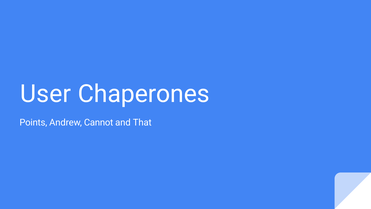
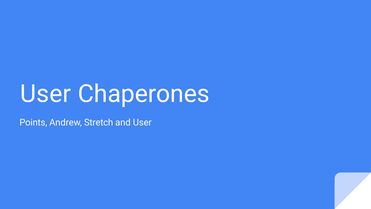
Cannot: Cannot -> Stretch
and That: That -> User
